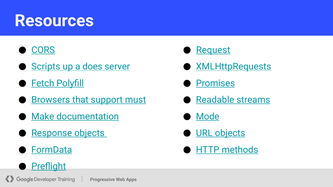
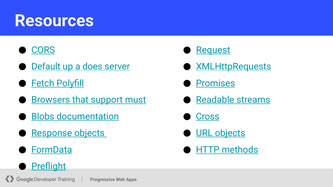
Scripts: Scripts -> Default
Make: Make -> Blobs
Mode: Mode -> Cross
